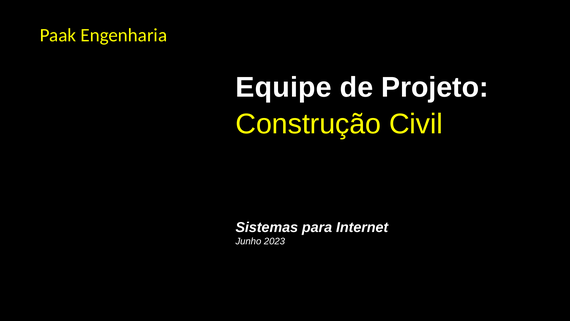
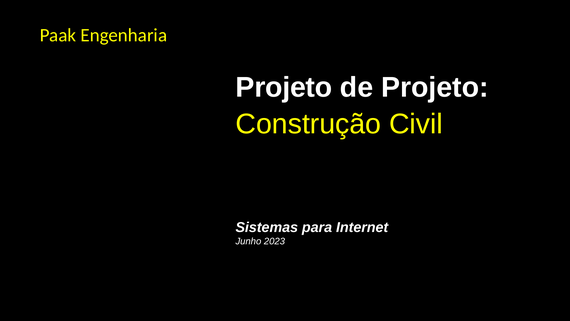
Equipe at (284, 87): Equipe -> Projeto
